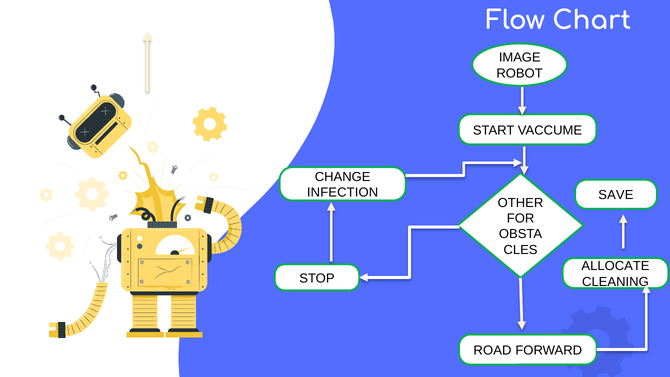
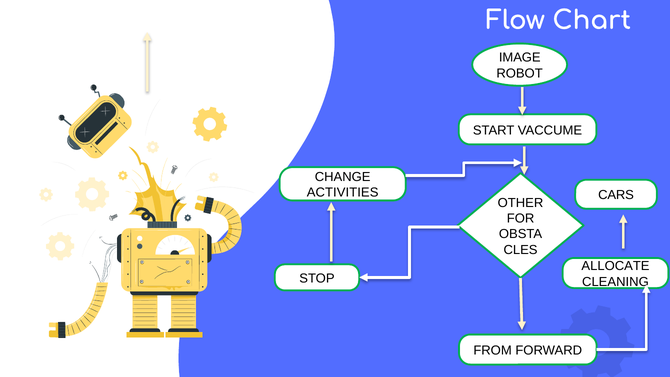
INFECTION: INFECTION -> ACTIVITIES
SAVE: SAVE -> CARS
ROAD: ROAD -> FROM
